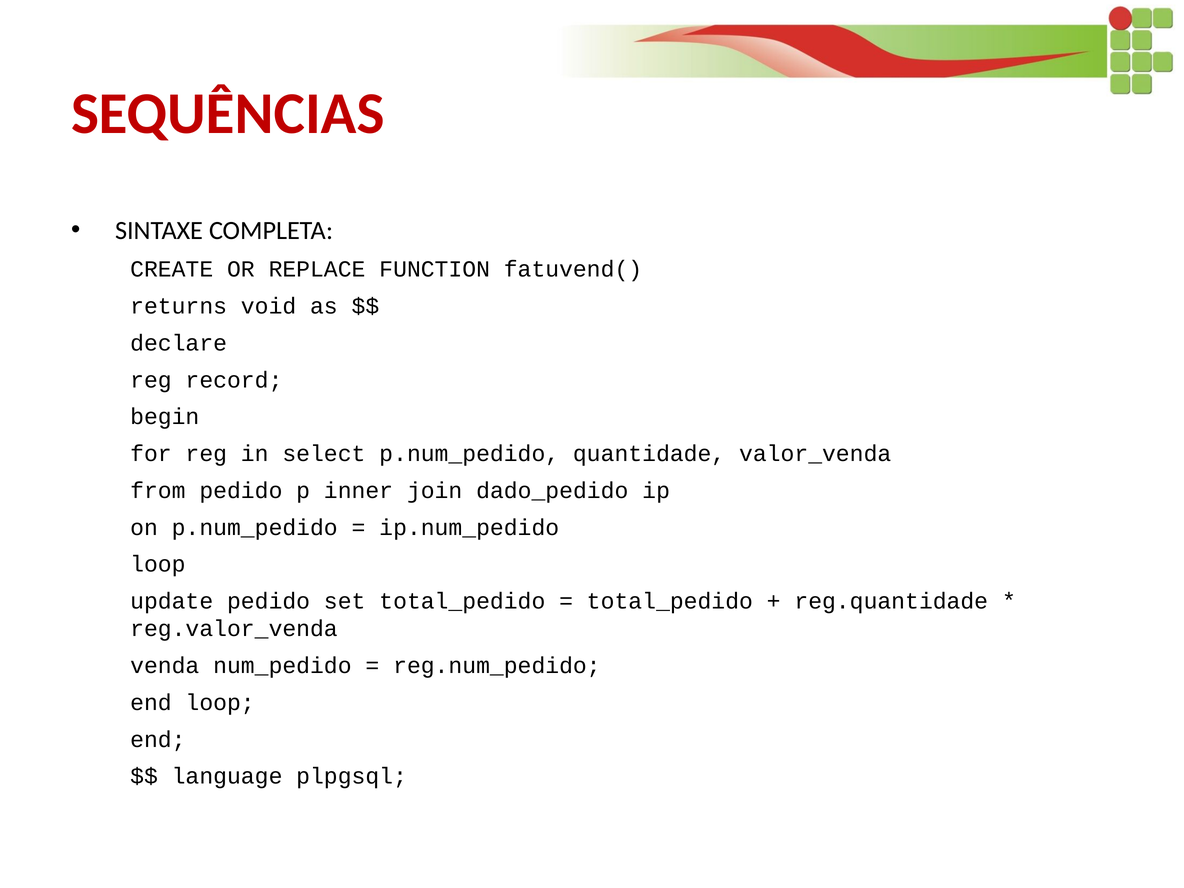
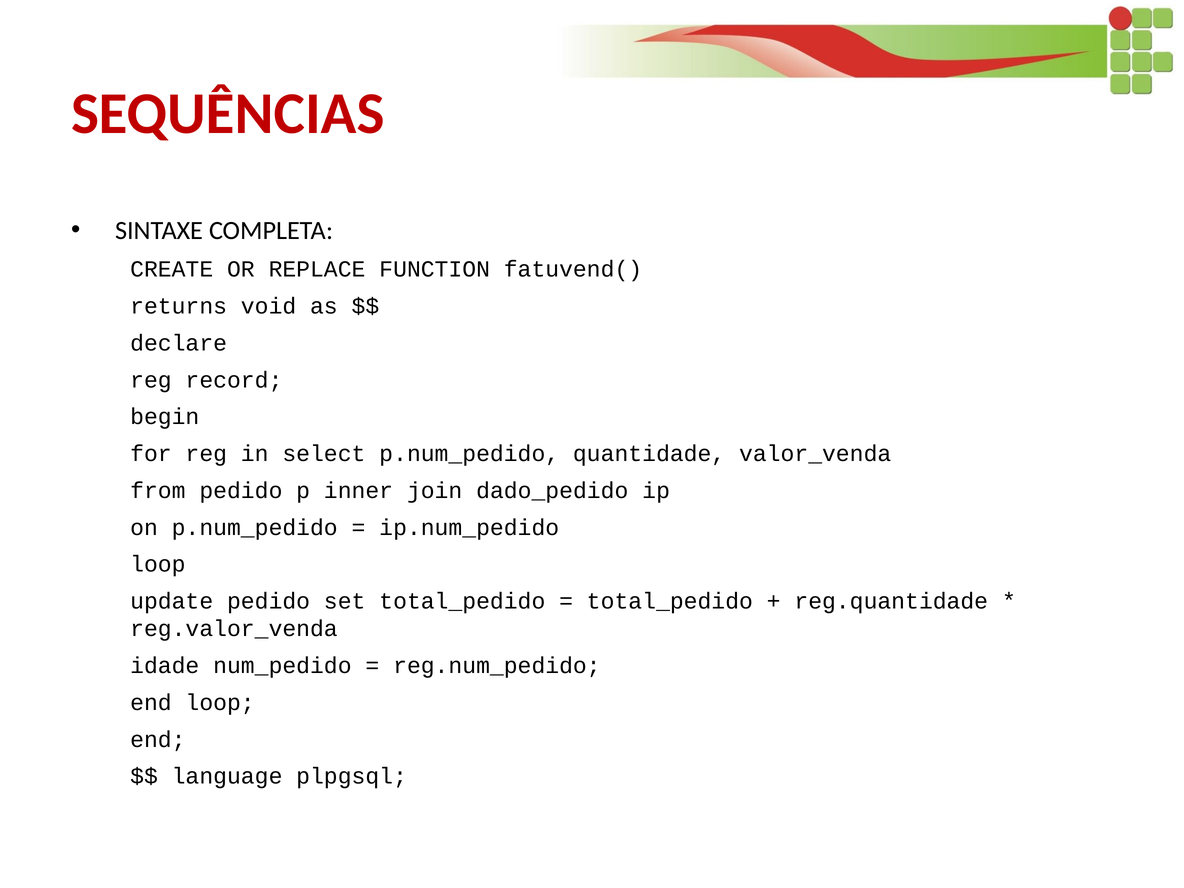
venda: venda -> idade
